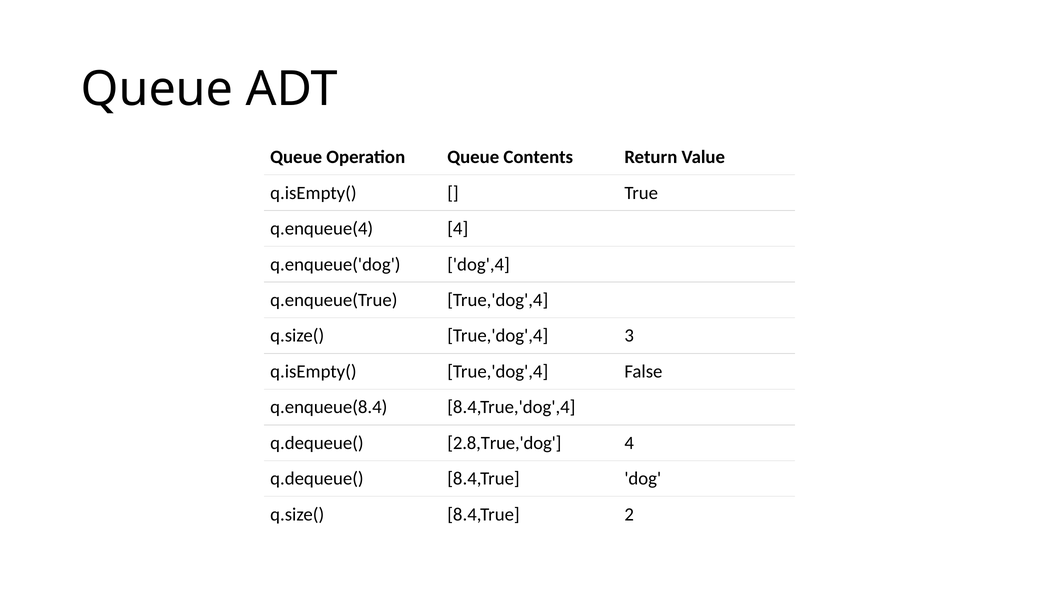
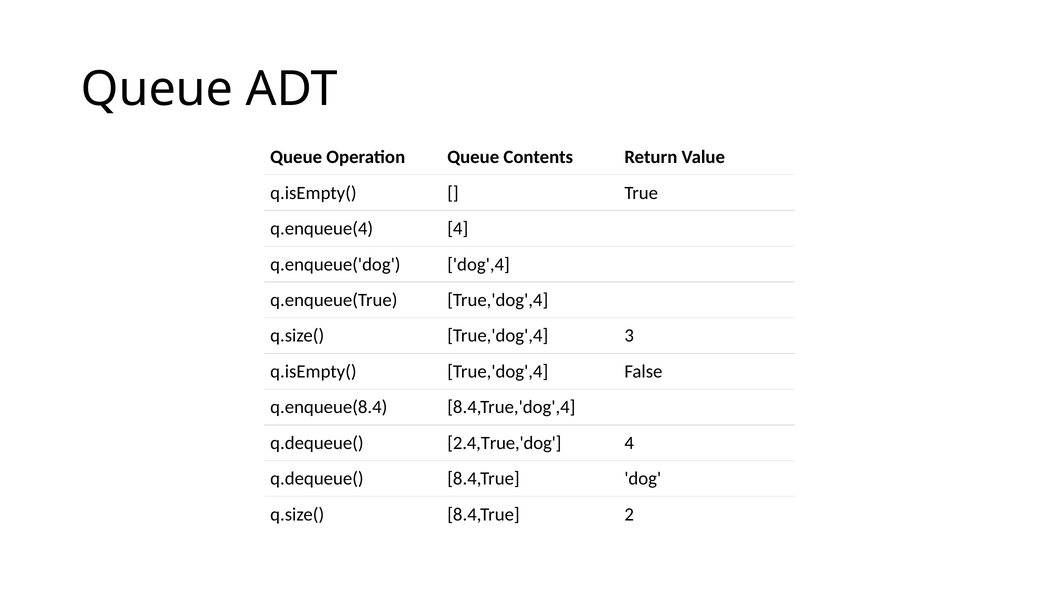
2.8,True,'dog: 2.8,True,'dog -> 2.4,True,'dog
